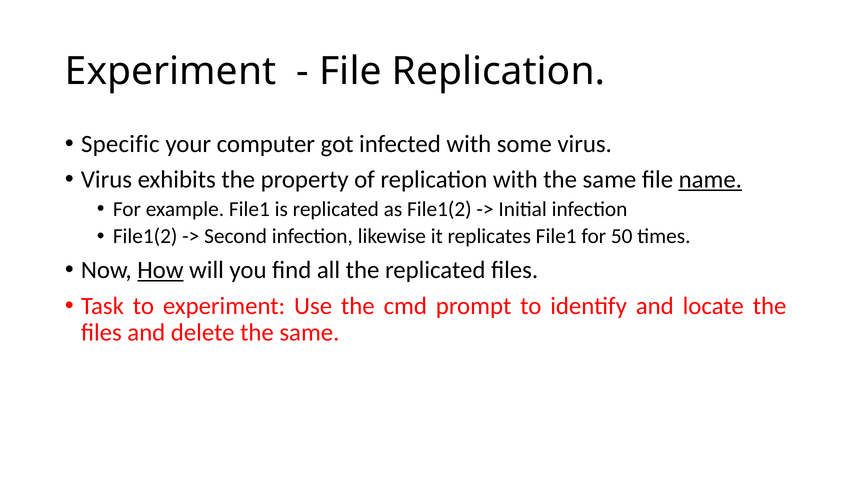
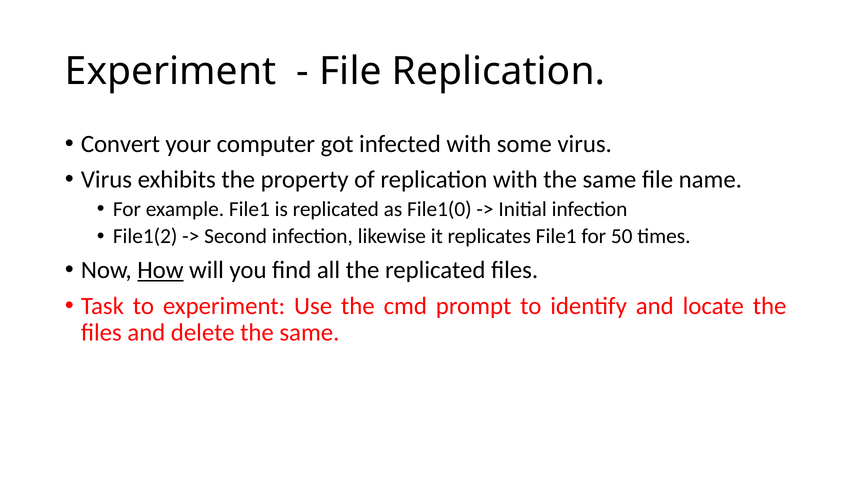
Specific: Specific -> Convert
name underline: present -> none
as File1(2: File1(2 -> File1(0
